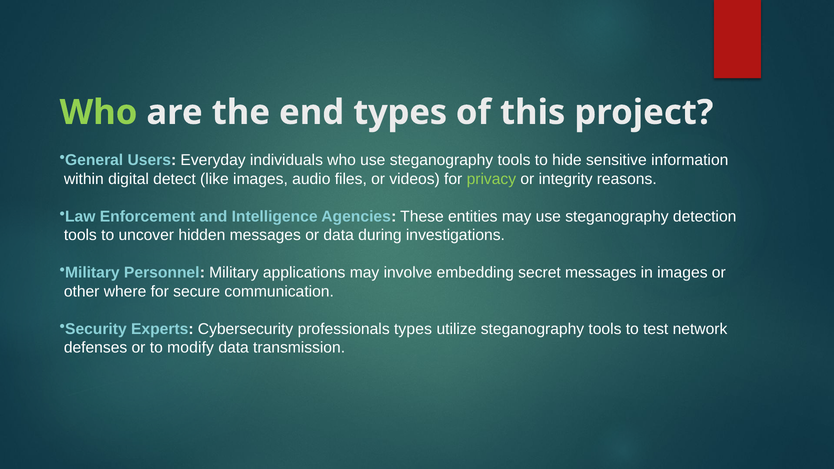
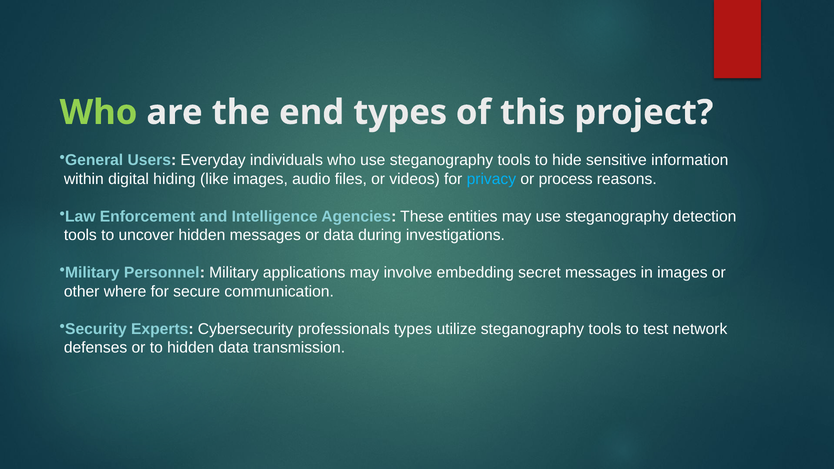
detect: detect -> hiding
privacy colour: light green -> light blue
integrity: integrity -> process
to modify: modify -> hidden
